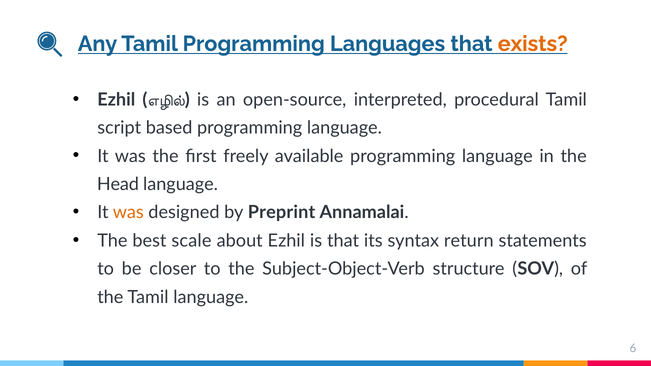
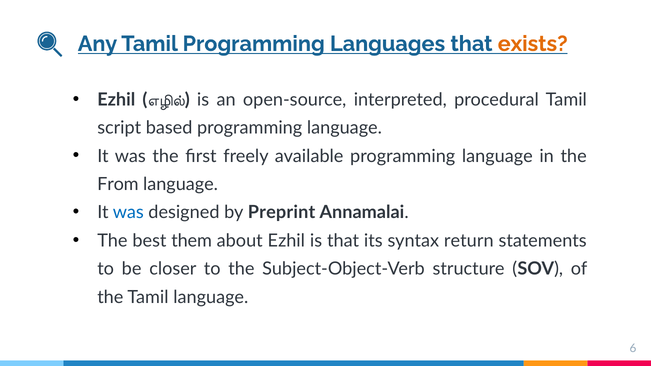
Head: Head -> From
was at (128, 213) colour: orange -> blue
scale: scale -> them
